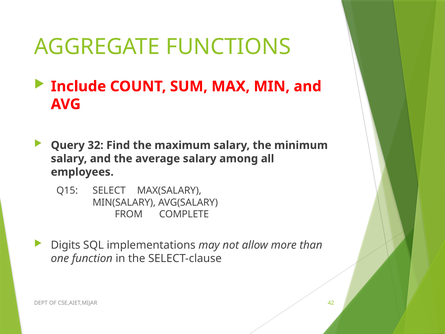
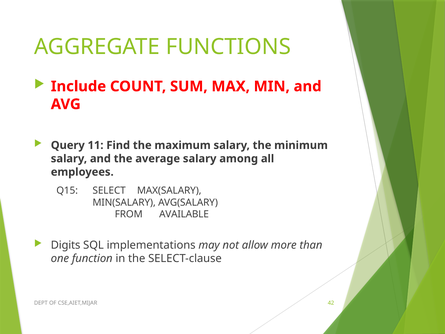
32: 32 -> 11
COMPLETE: COMPLETE -> AVAILABLE
